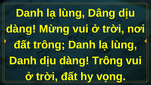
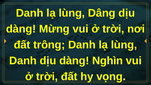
dàng Trông: Trông -> Nghìn
